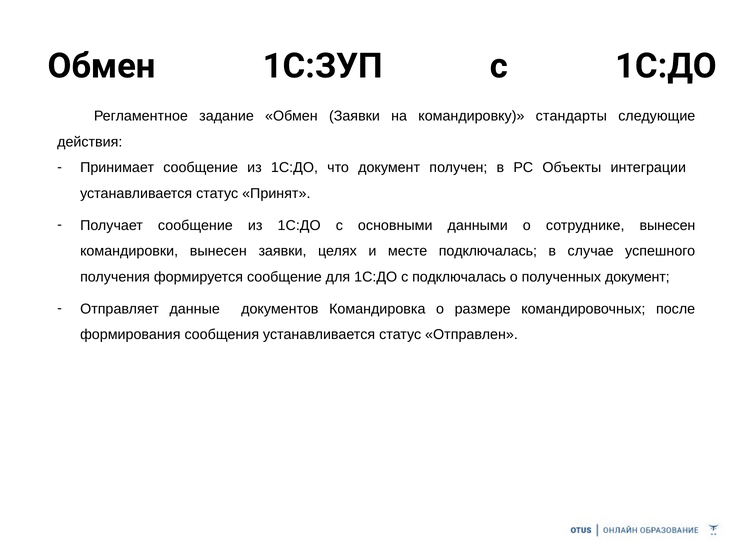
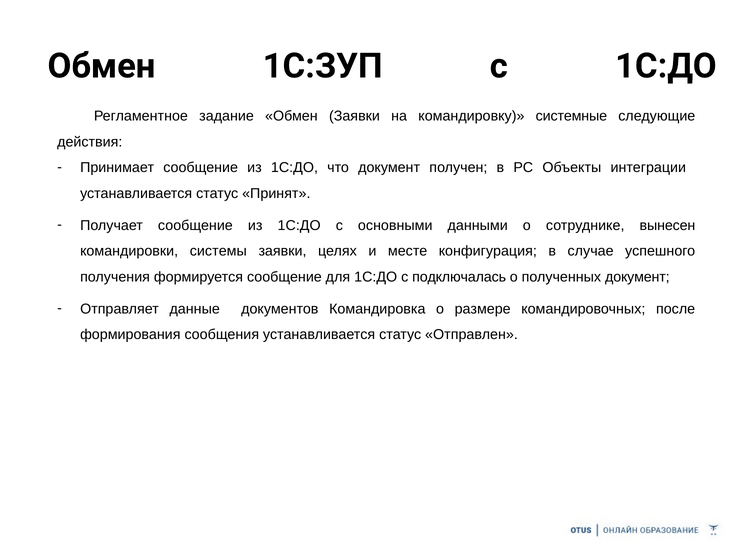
стандарты: стандарты -> системные
командировки вынесен: вынесен -> системы
месте подключалась: подключалась -> конфигурация
